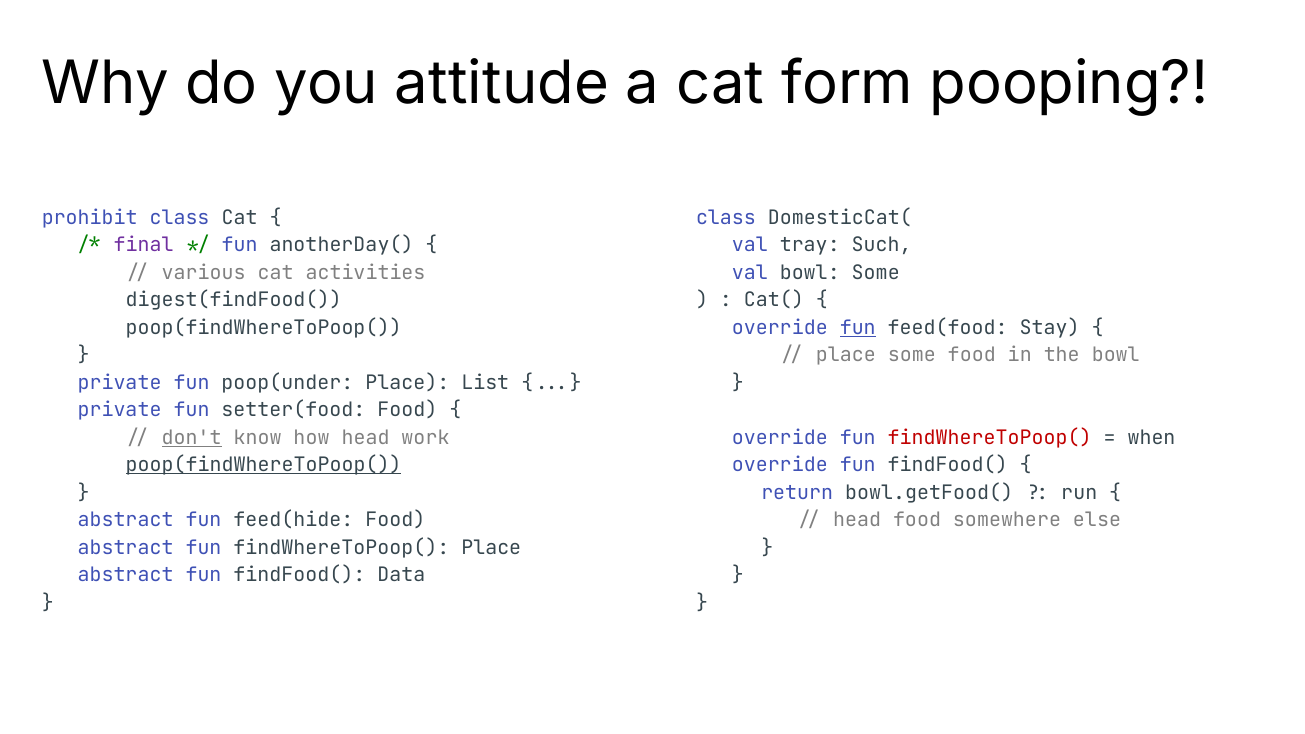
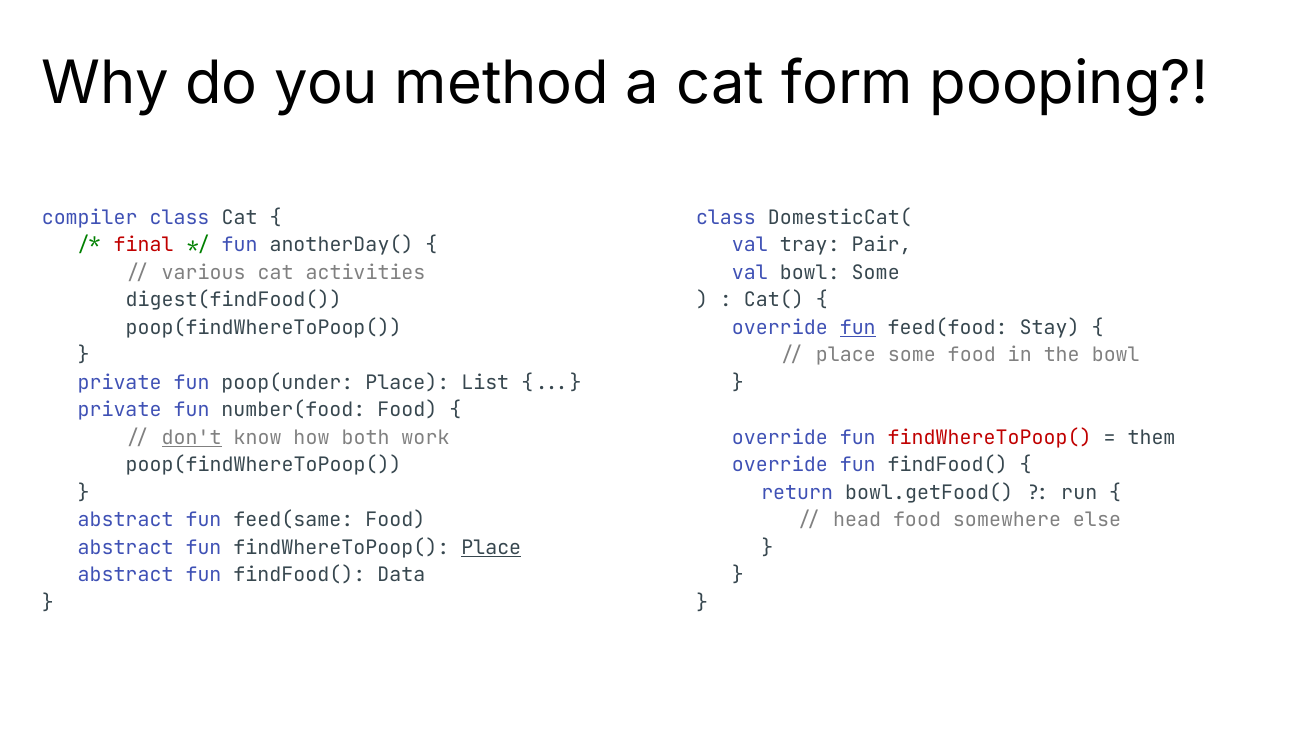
attitude: attitude -> method
prohibit: prohibit -> compiler
final colour: purple -> red
Such: Such -> Pair
setter(food: setter(food -> number(food
how head: head -> both
when: when -> them
poop(findWhereToPoop( at (264, 465) underline: present -> none
feed(hide: feed(hide -> feed(same
Place at (491, 548) underline: none -> present
